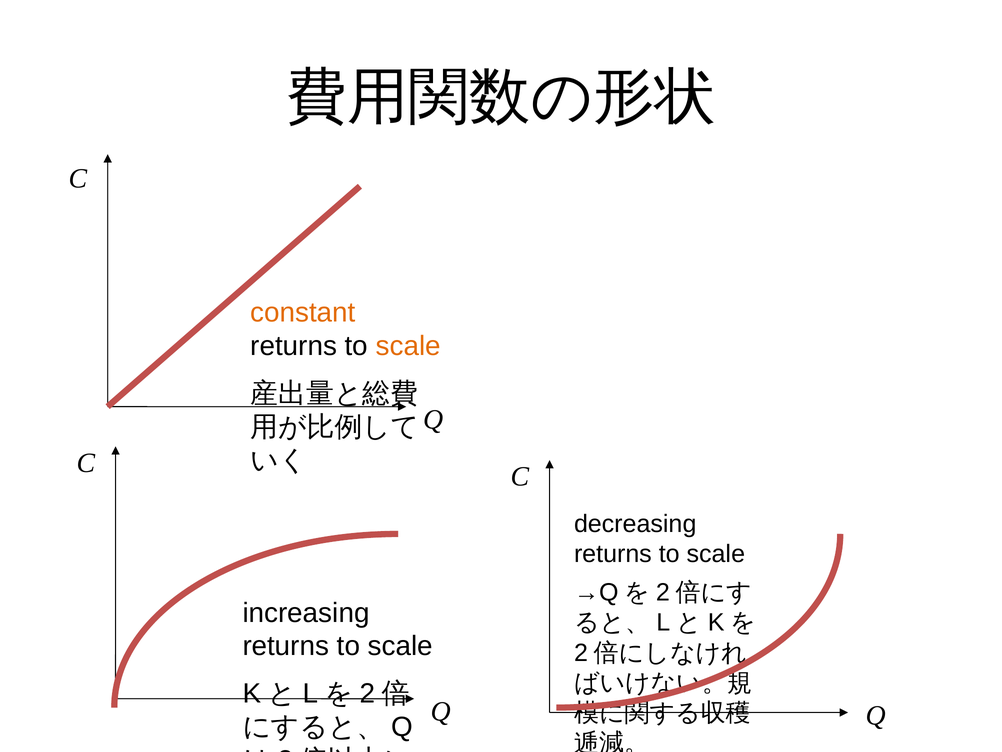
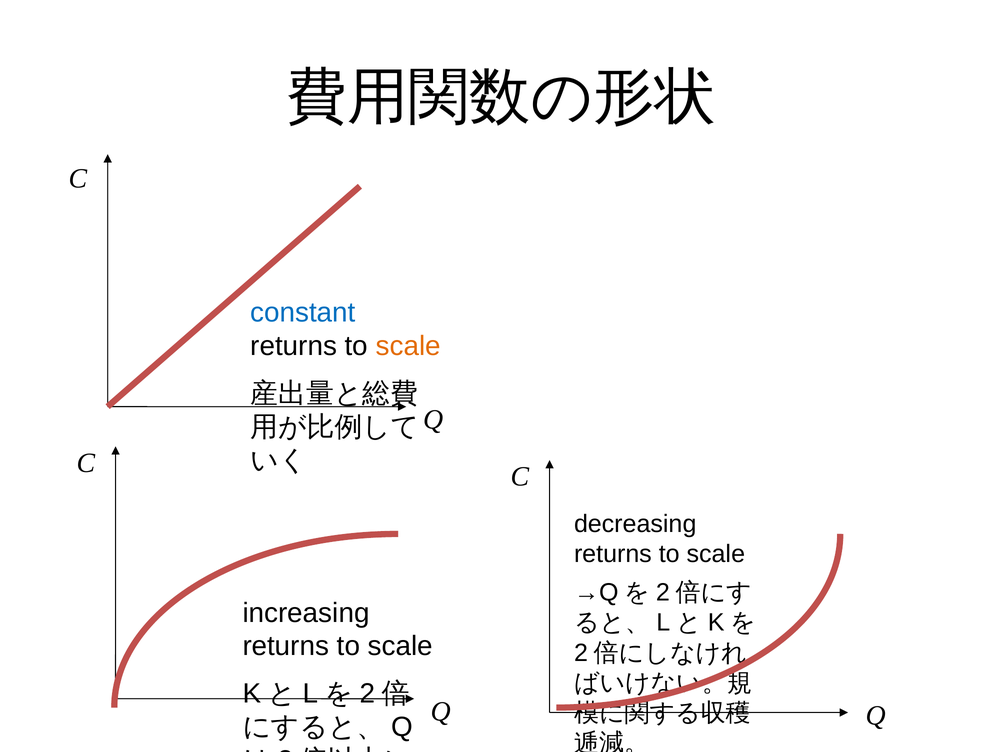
constant colour: orange -> blue
